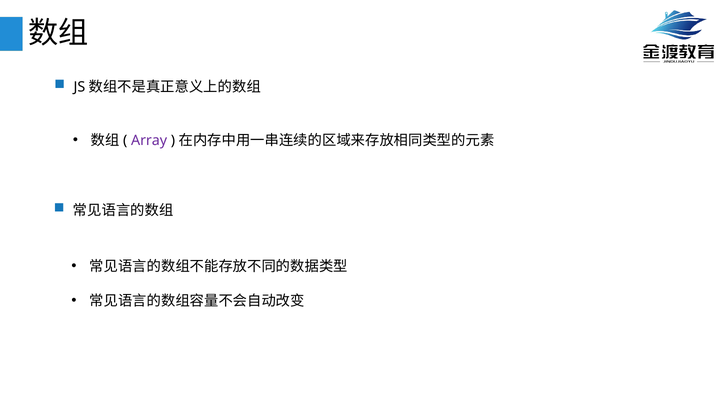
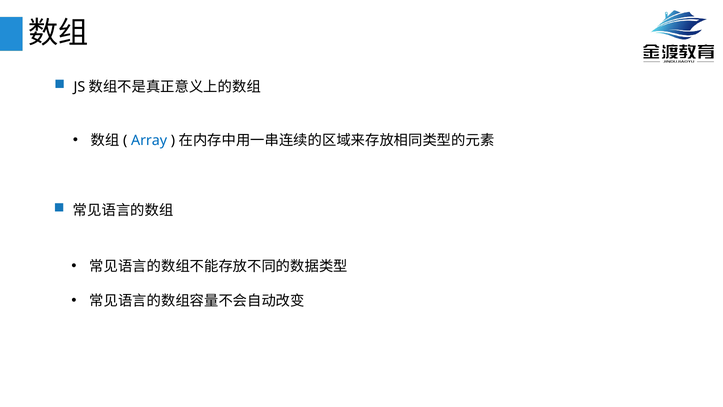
Array colour: purple -> blue
